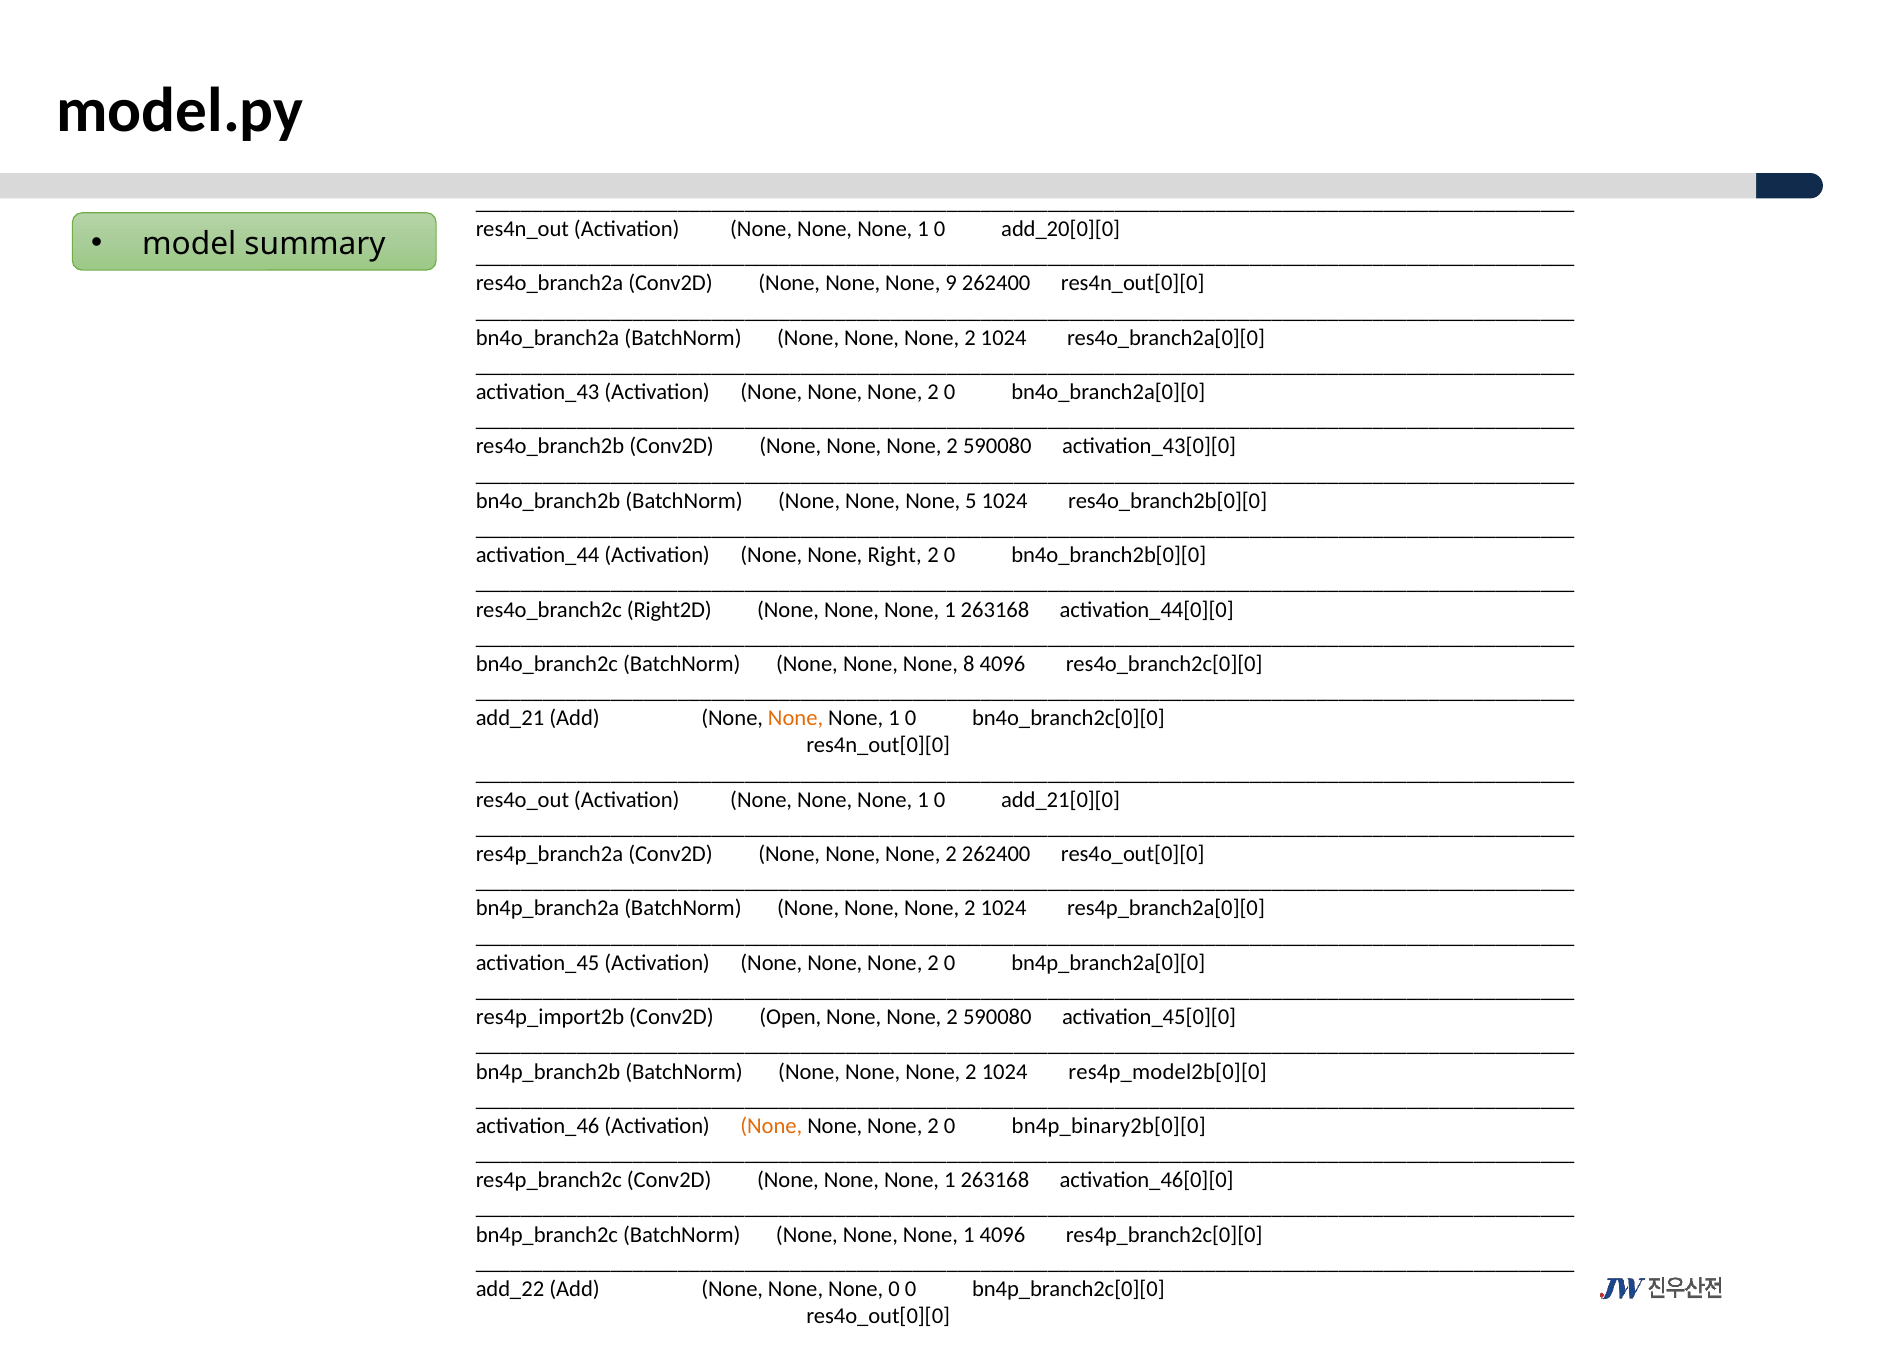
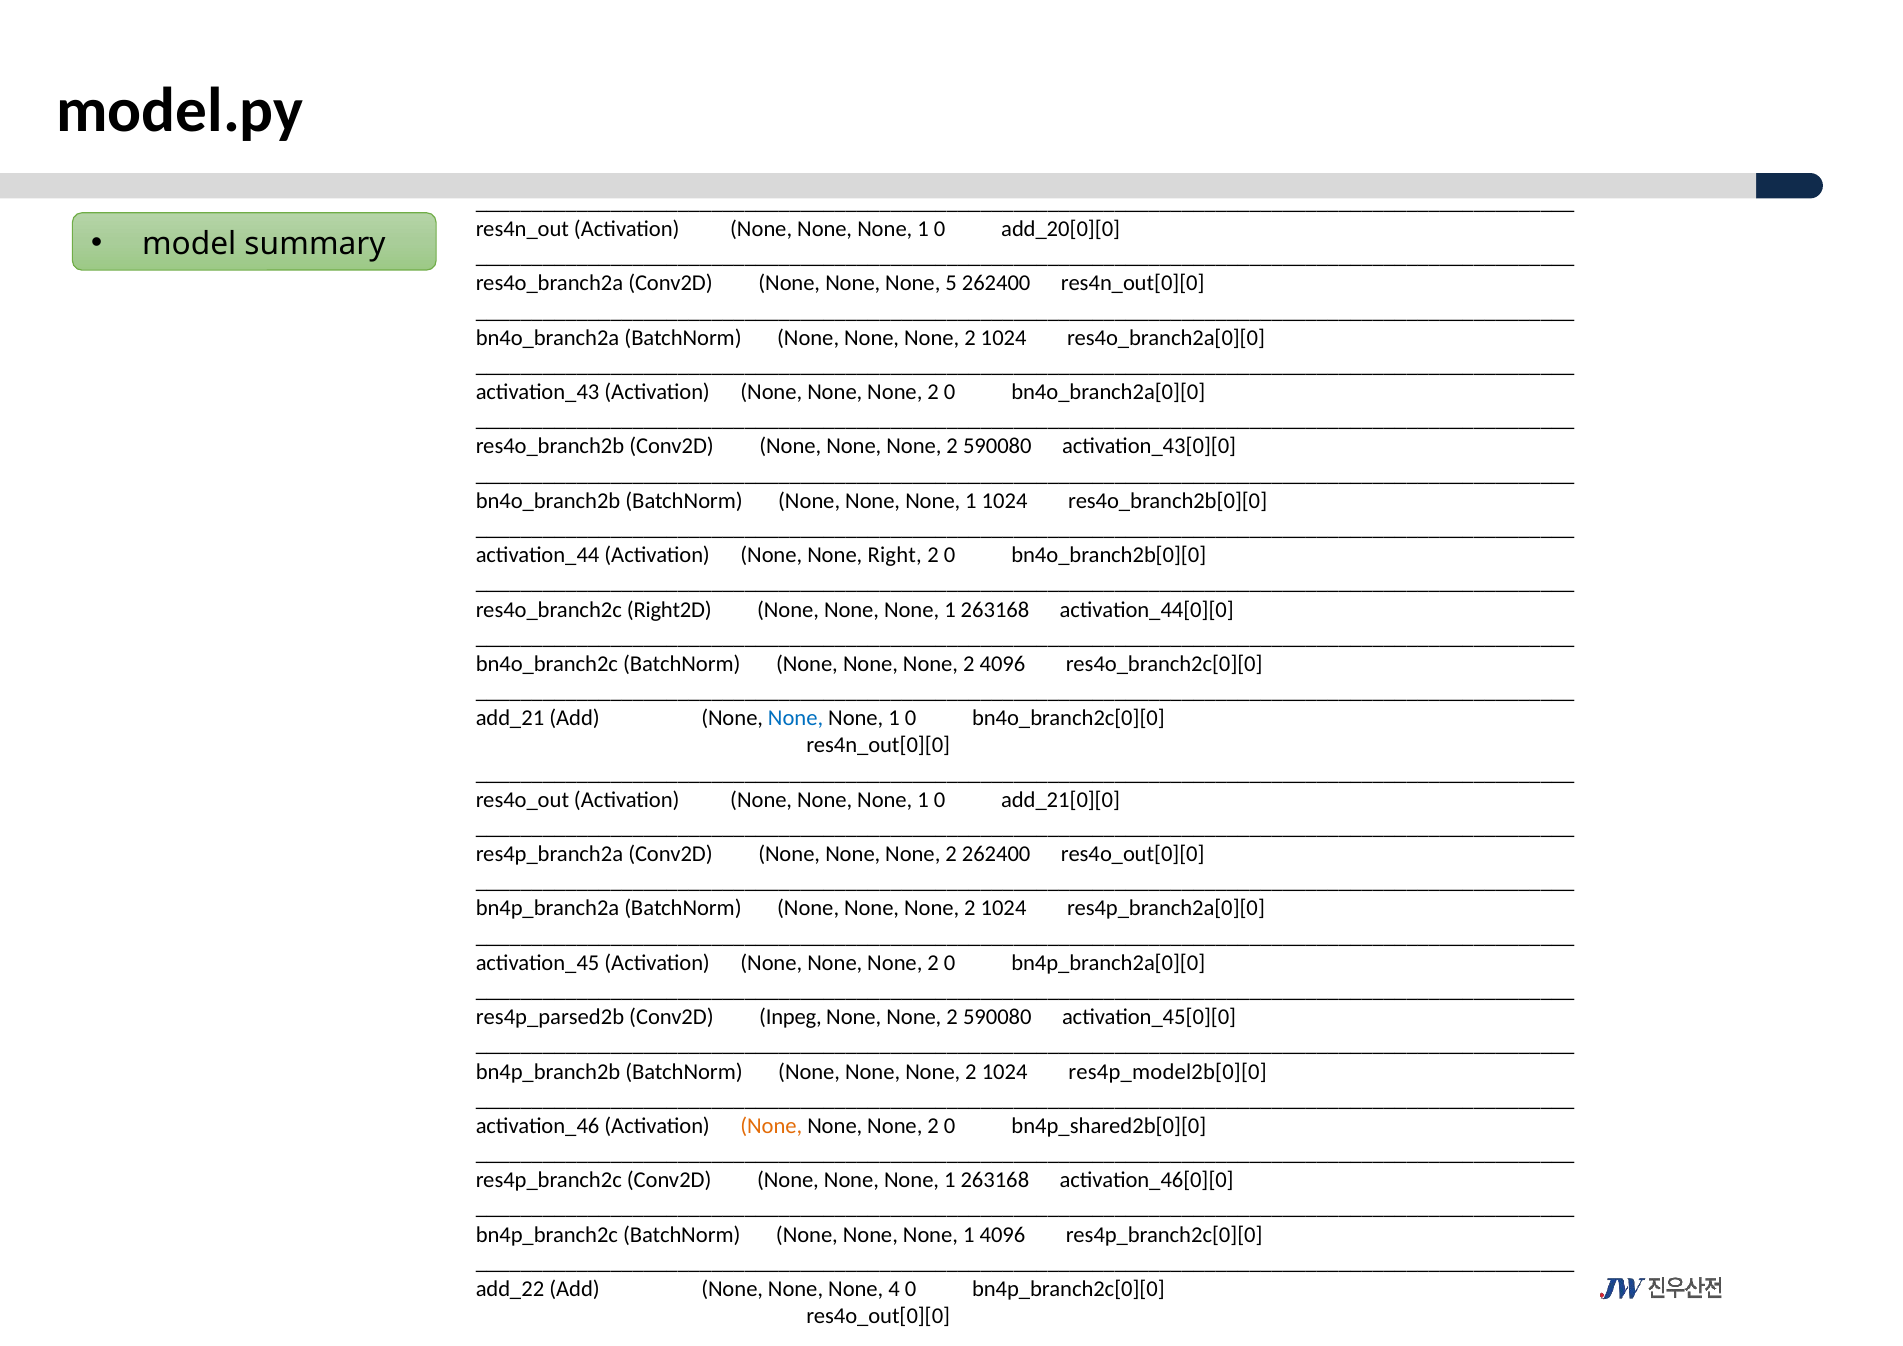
9: 9 -> 5
5 at (971, 501): 5 -> 1
8 at (969, 664): 8 -> 2
None at (796, 718) colour: orange -> blue
res4p_import2b: res4p_import2b -> res4p_parsed2b
Open: Open -> Inpeg
bn4p_binary2b[0][0: bn4p_binary2b[0][0 -> bn4p_shared2b[0][0
None 0: 0 -> 4
